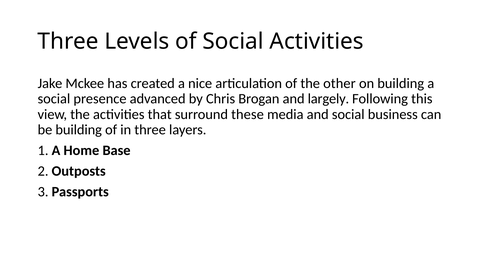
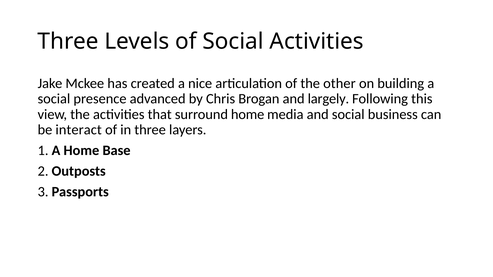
surround these: these -> home
be building: building -> interact
